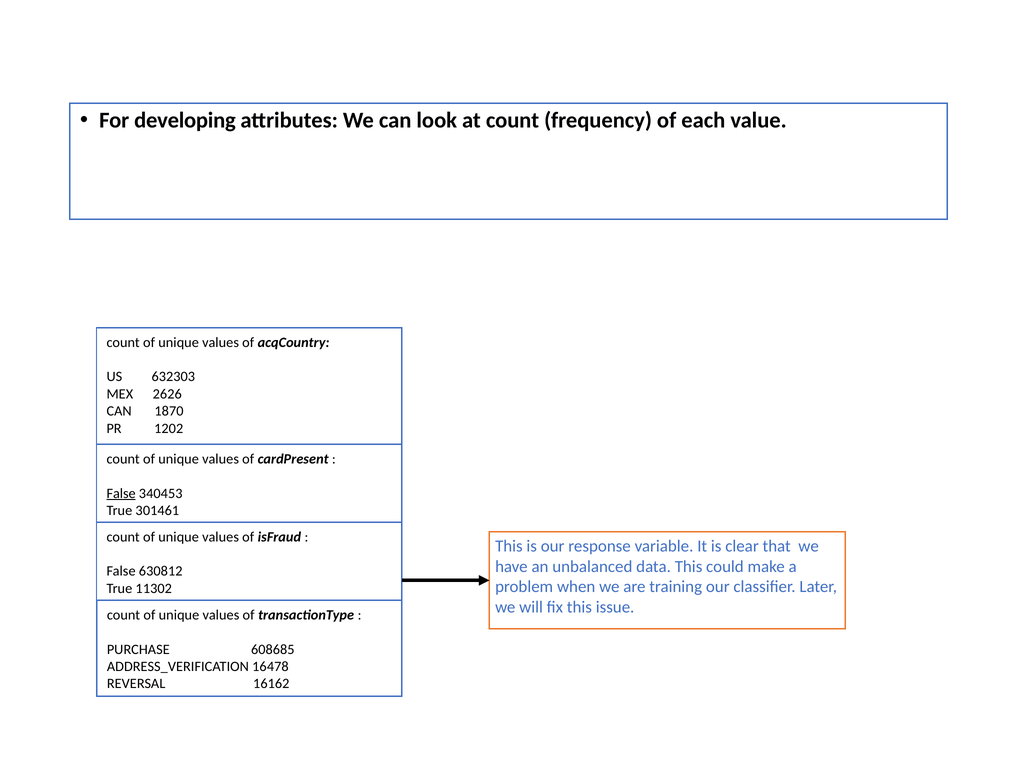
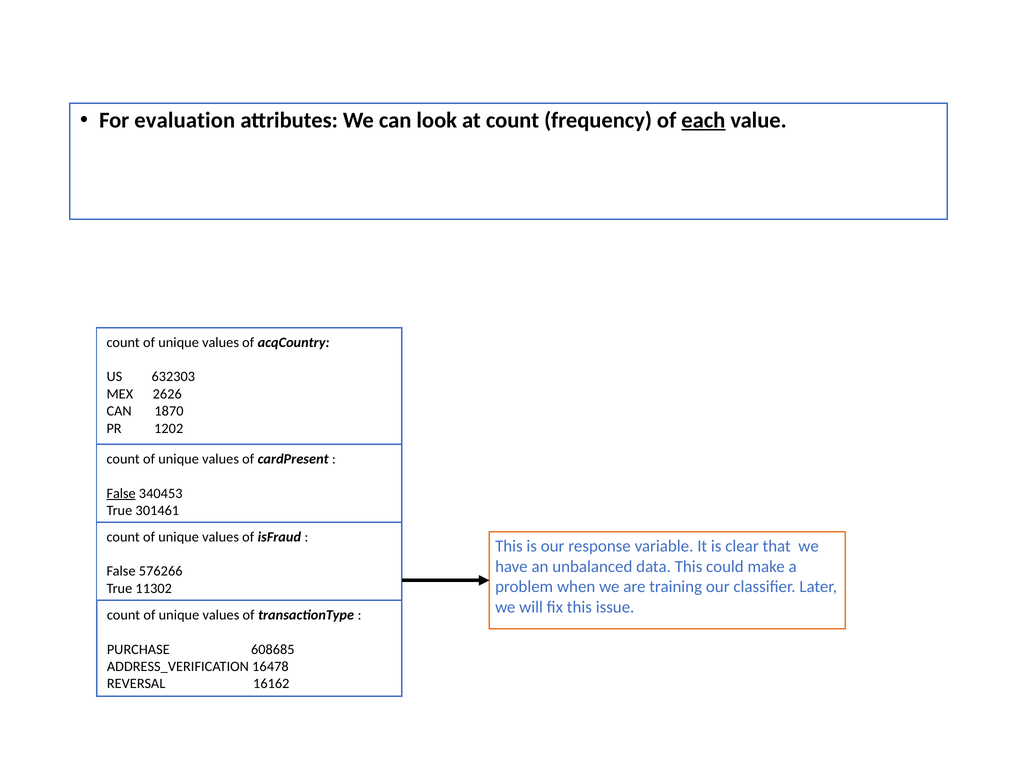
developing: developing -> evaluation
each underline: none -> present
630812: 630812 -> 576266
